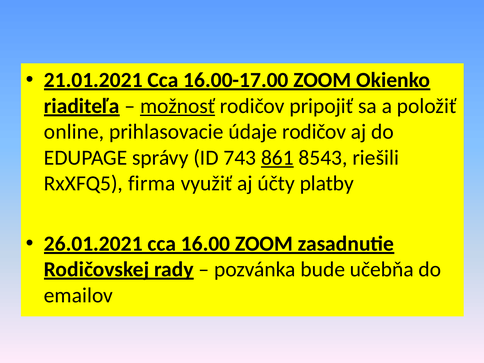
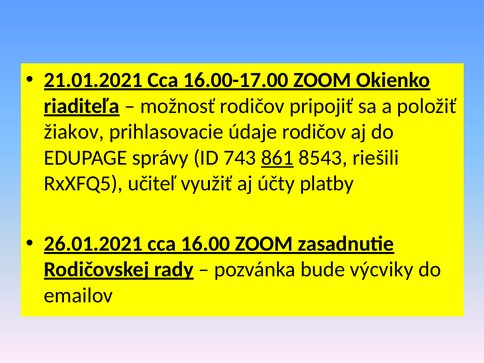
možnosť underline: present -> none
online: online -> žiakov
firma: firma -> učiteľ
učebňa: učebňa -> výcviky
